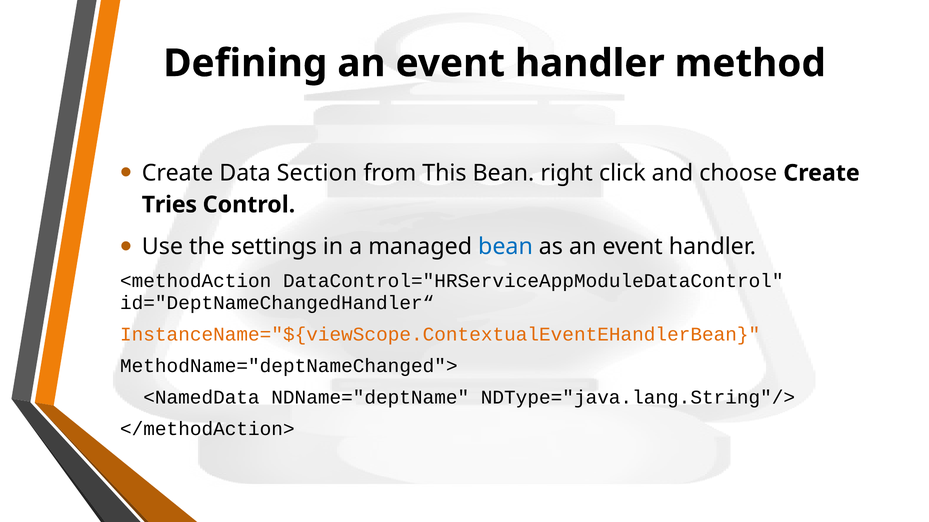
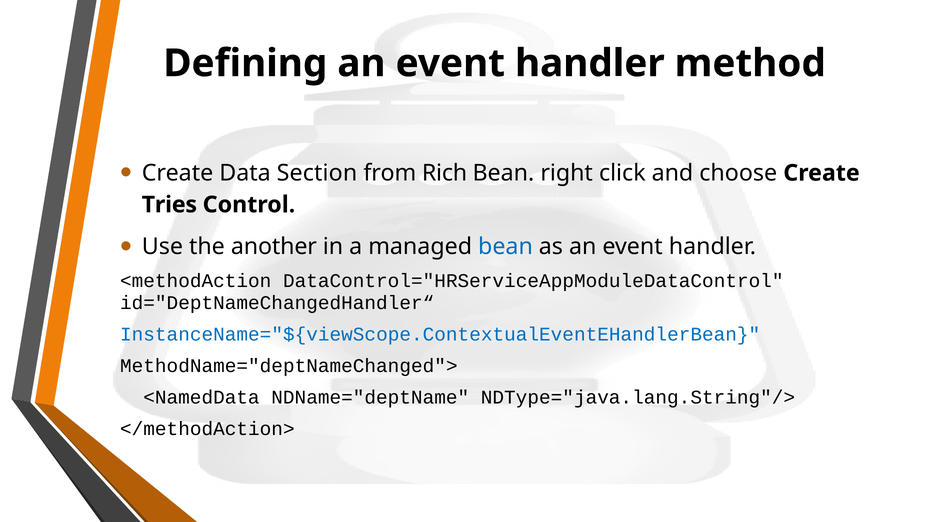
This: This -> Rich
settings: settings -> another
InstanceName="${viewScope.ContextualEventEHandlerBean colour: orange -> blue
